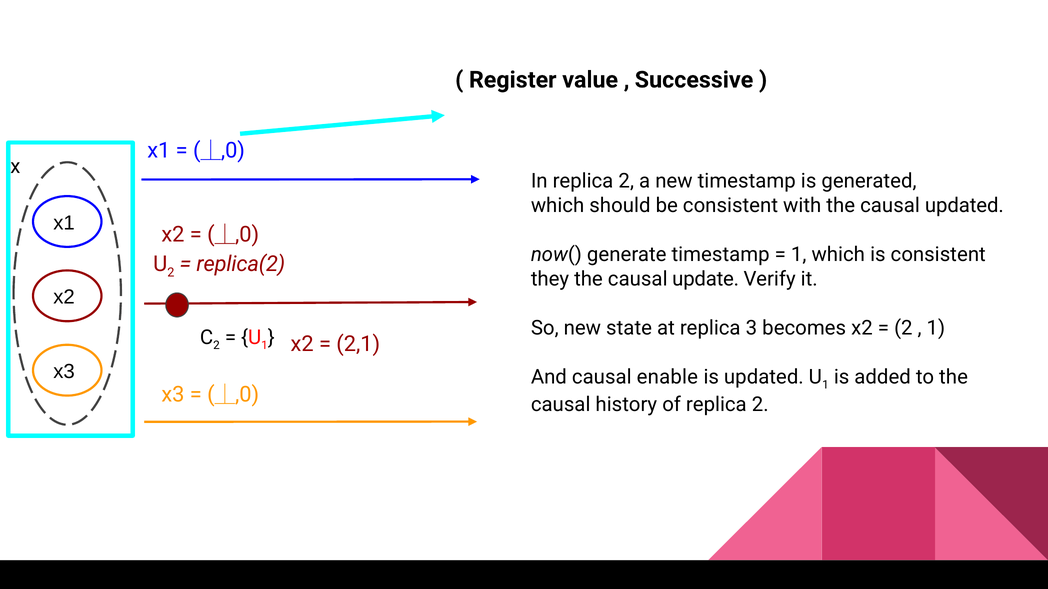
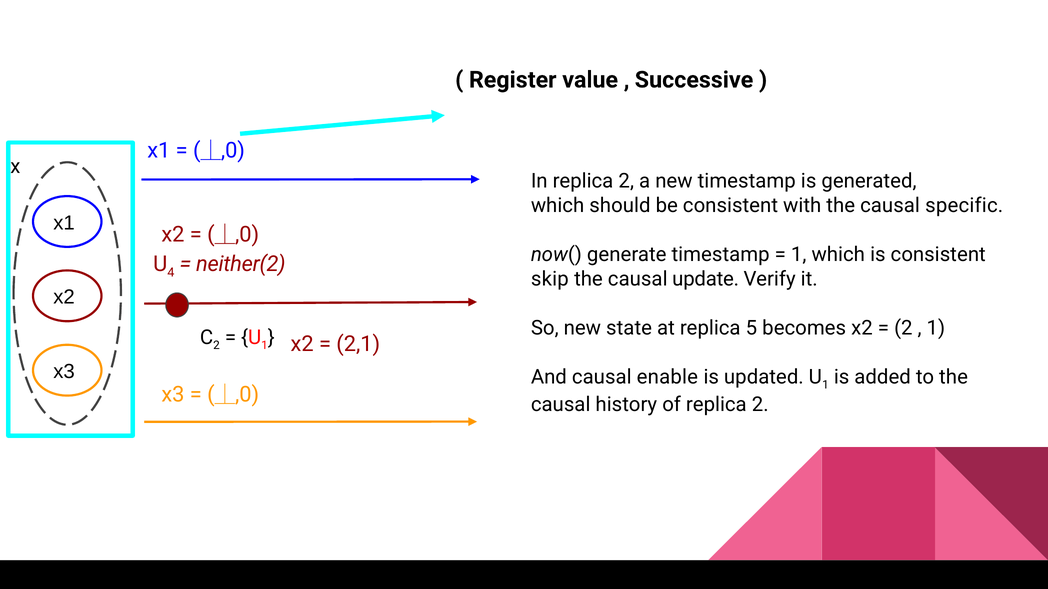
causal updated: updated -> specific
2 at (171, 273): 2 -> 4
replica(2: replica(2 -> neither(2
they: they -> skip
3: 3 -> 5
